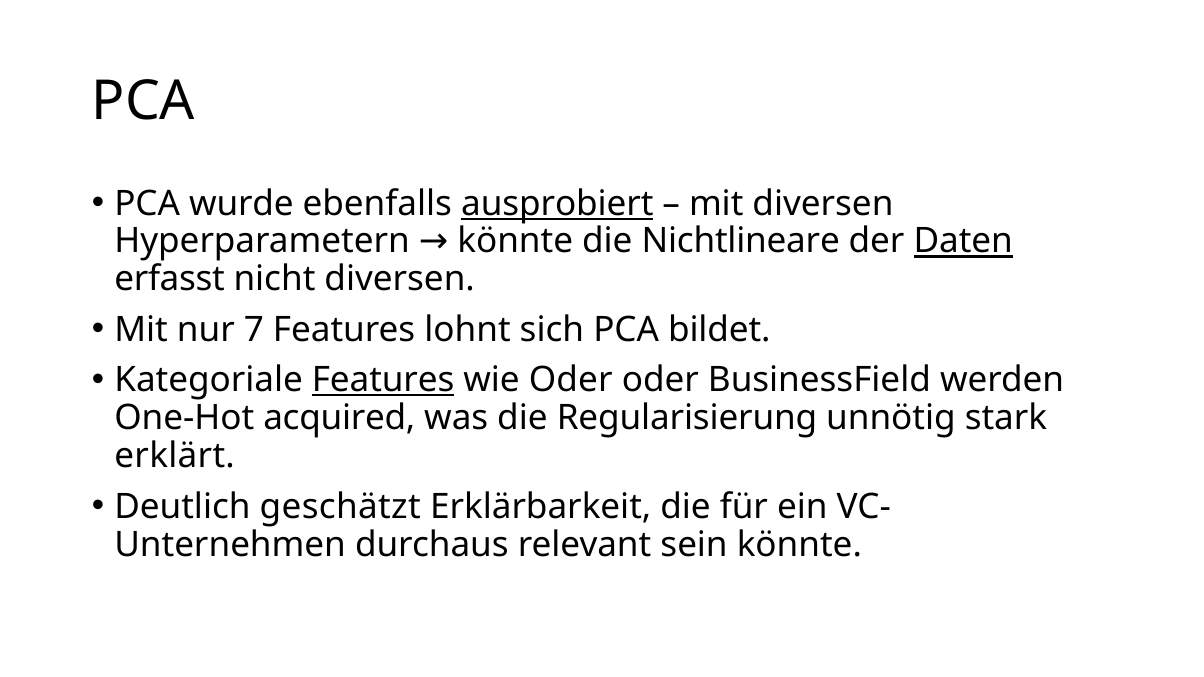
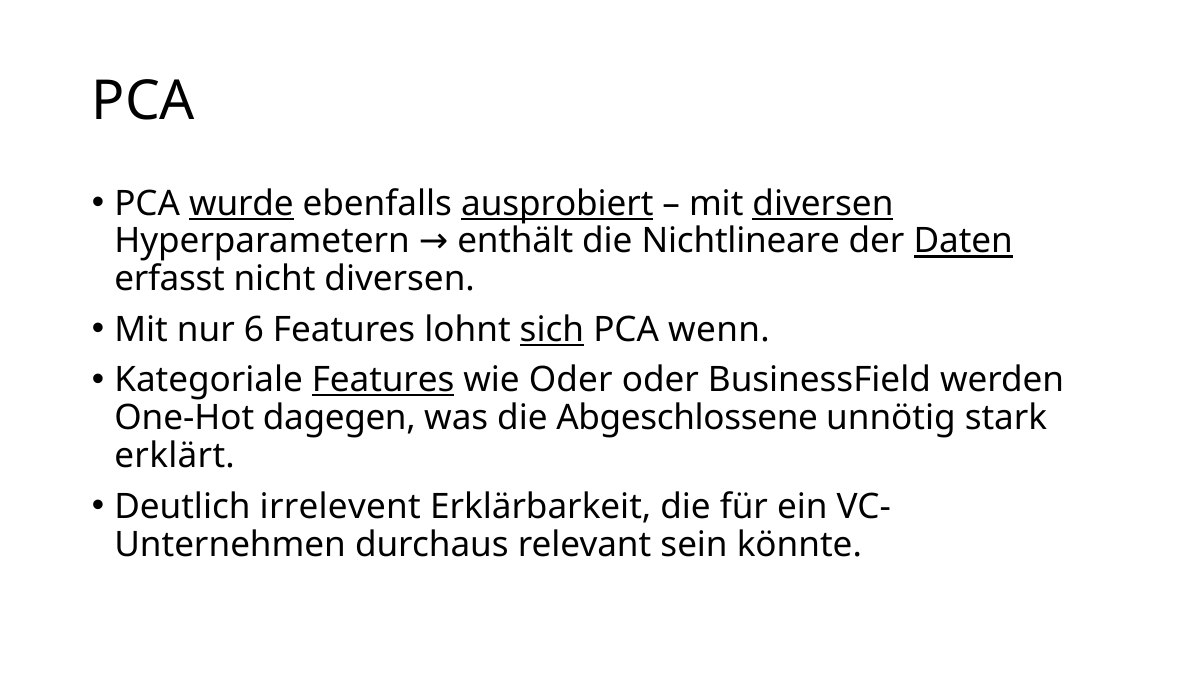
wurde underline: none -> present
diversen at (823, 204) underline: none -> present
Hyperparametern könnte: könnte -> enthält
7: 7 -> 6
sich underline: none -> present
bildet: bildet -> wenn
acquired: acquired -> dagegen
Regularisierung: Regularisierung -> Abgeschlossene
geschätzt: geschätzt -> irrelevent
